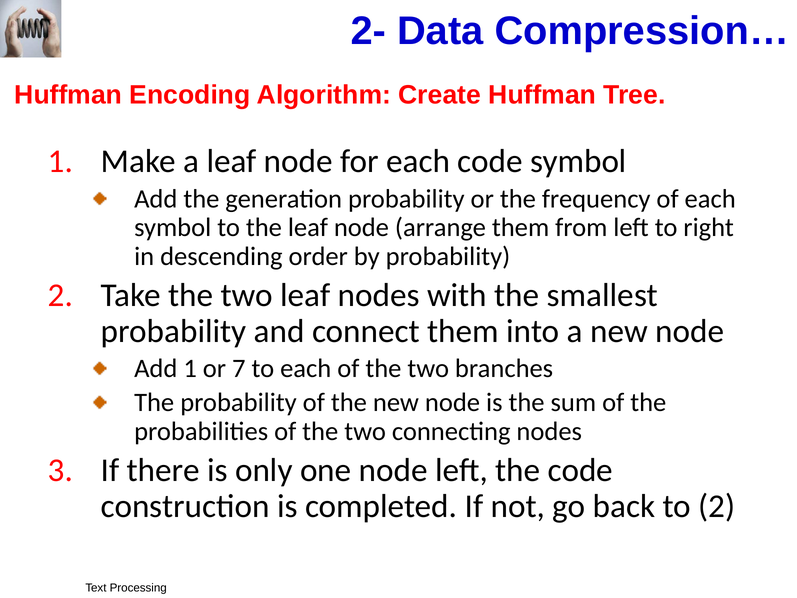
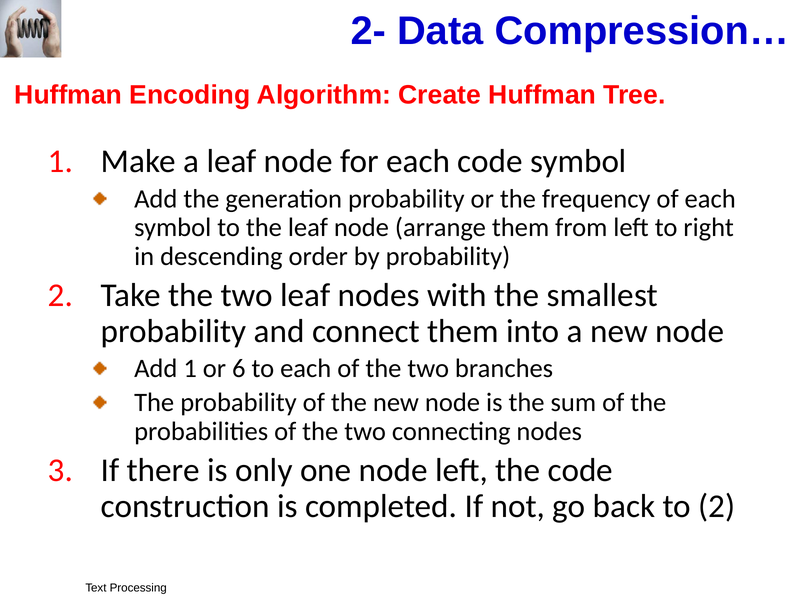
7: 7 -> 6
